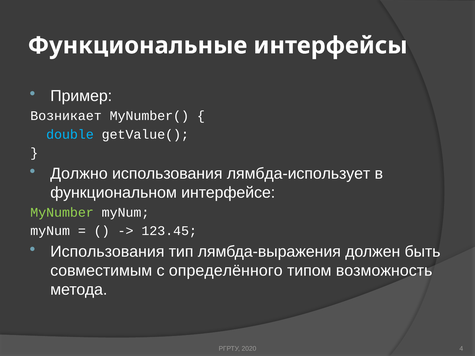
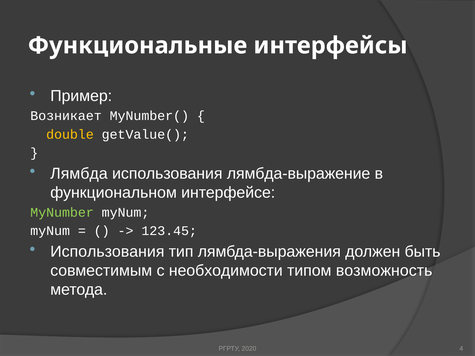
double colour: light blue -> yellow
Должно: Должно -> Лямбда
лямбда-использует: лямбда-использует -> лямбда-выражение
определённого: определённого -> необходимости
